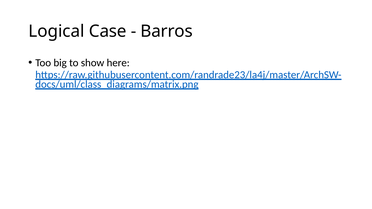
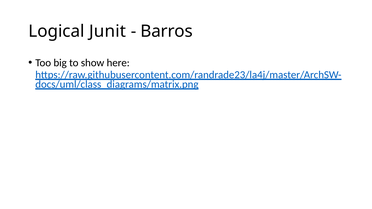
Case: Case -> Junit
